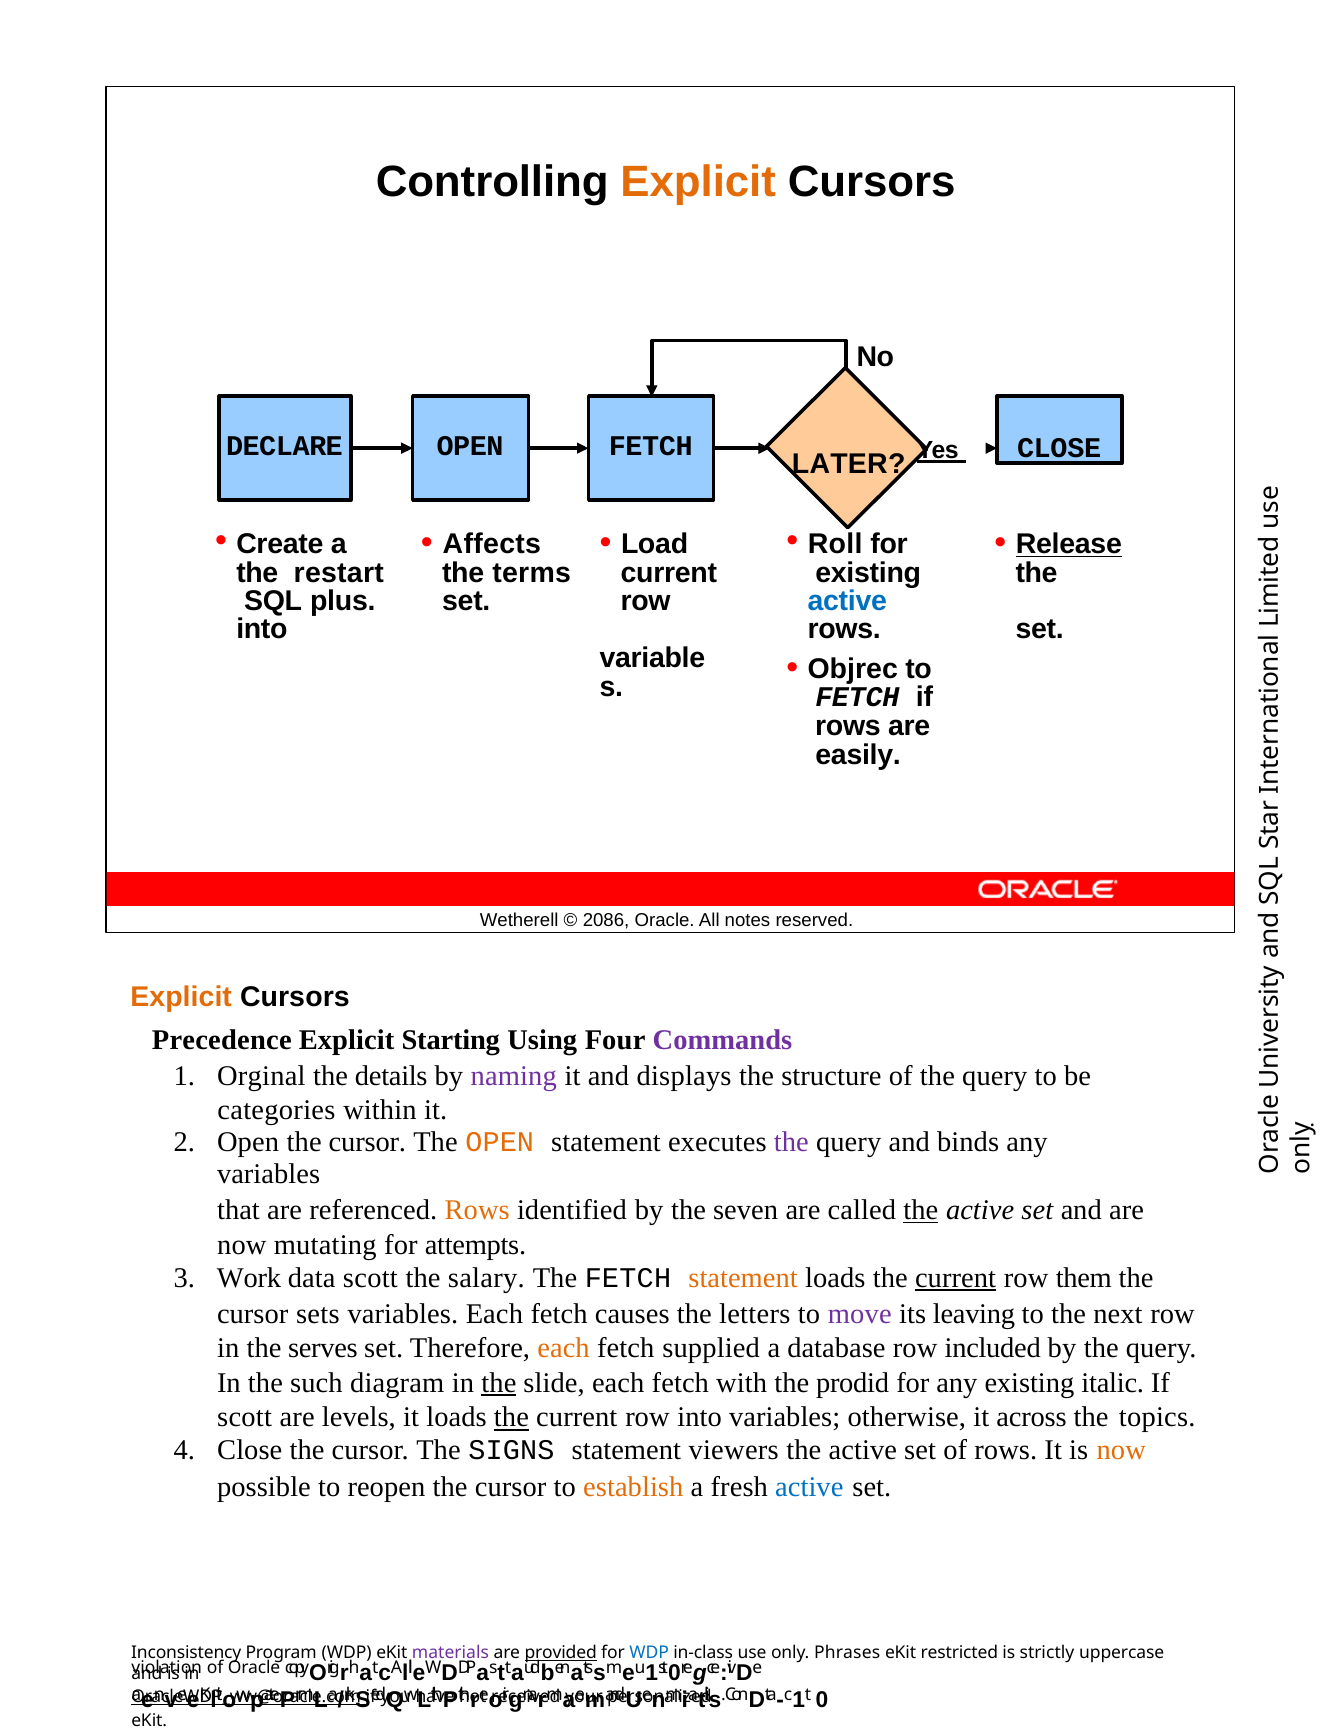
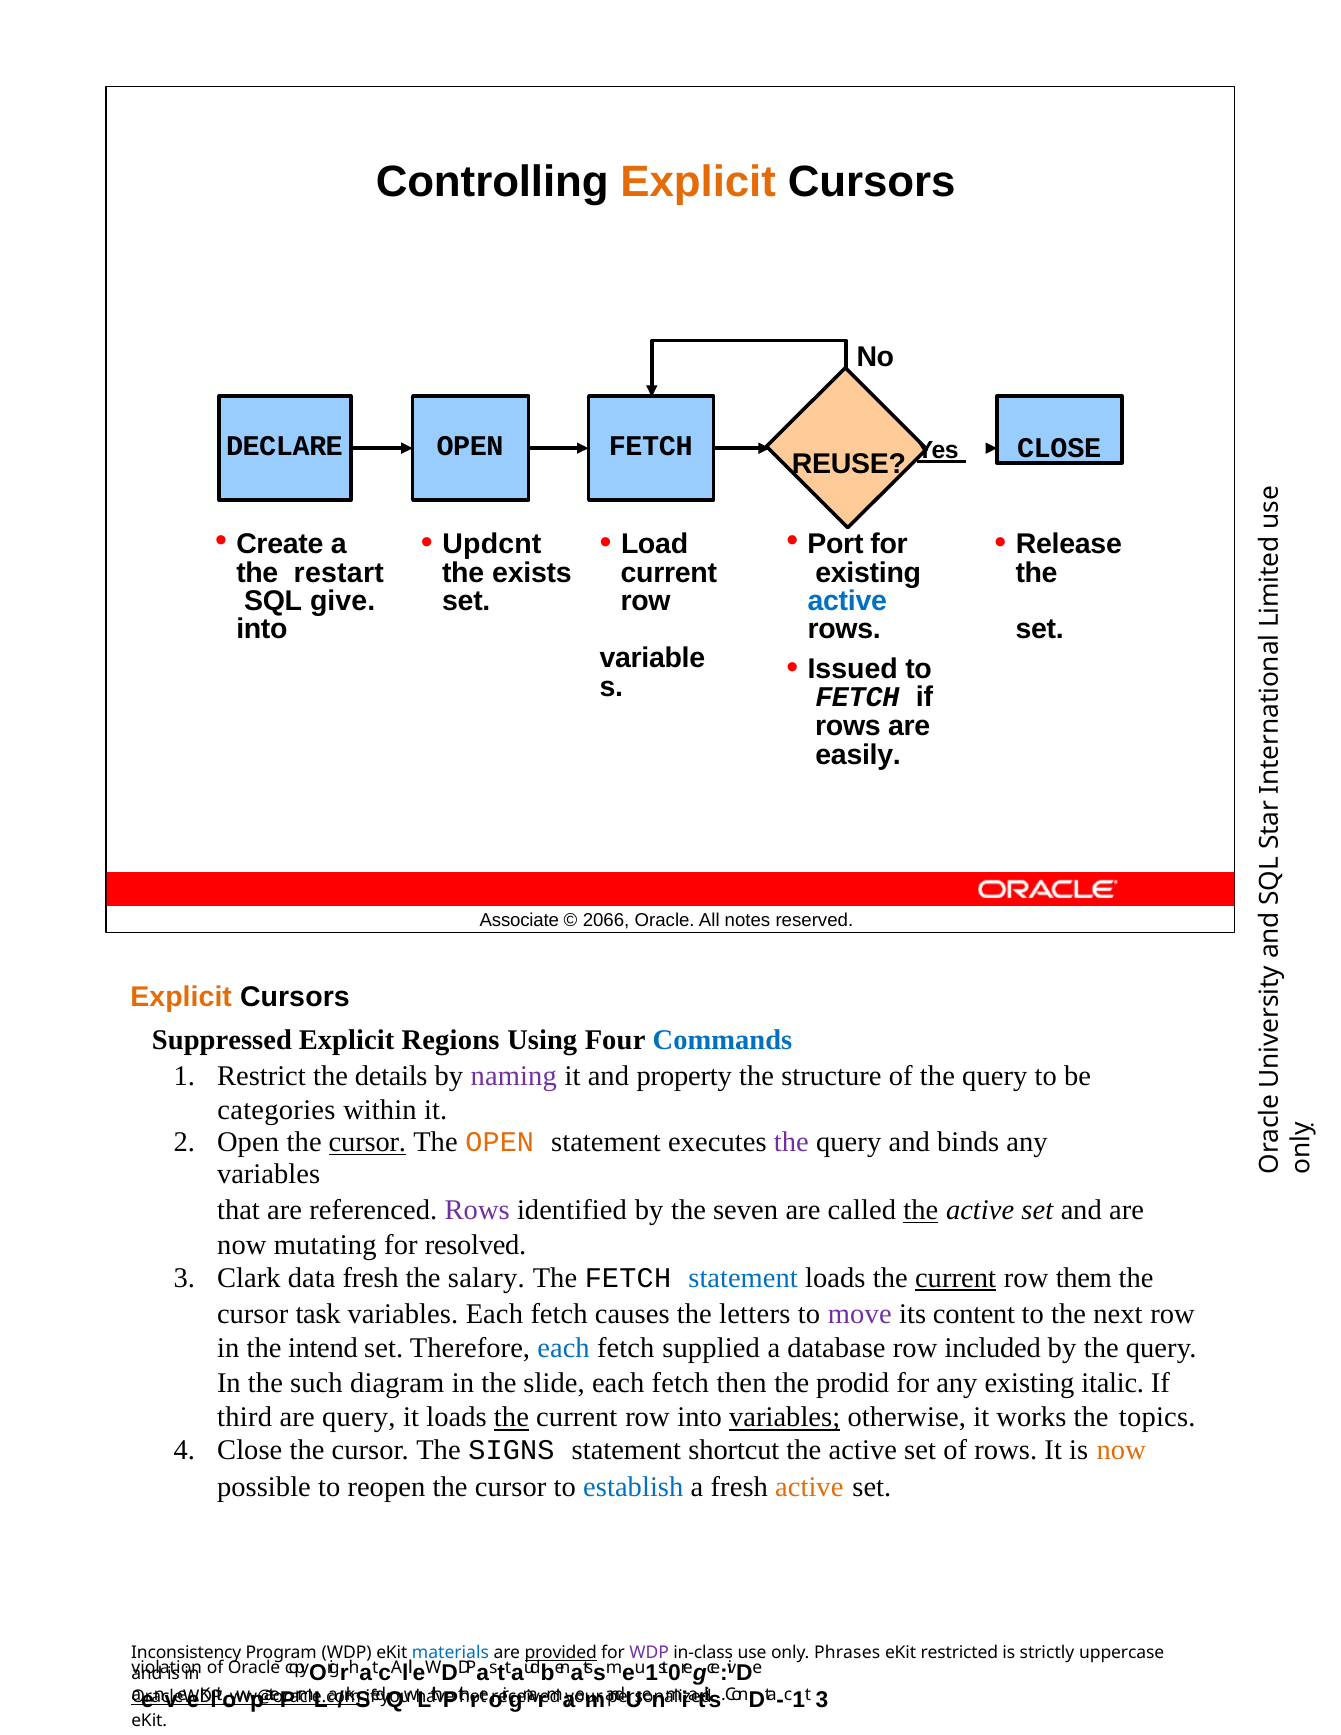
LATER: LATER -> REUSE
Affects: Affects -> Updcnt
Roll: Roll -> Port
Release underline: present -> none
terms: terms -> exists
plus: plus -> give
Objrec: Objrec -> Issued
Wetherell: Wetherell -> Associate
2086: 2086 -> 2066
Precedence: Precedence -> Suppressed
Starting: Starting -> Regions
Commands colour: purple -> blue
Orginal: Orginal -> Restrict
displays: displays -> property
cursor at (367, 1143) underline: none -> present
Rows at (477, 1211) colour: orange -> purple
attempts: attempts -> resolved
Work: Work -> Clark
data scott: scott -> fresh
statement at (743, 1278) colour: orange -> blue
sets: sets -> task
leaving: leaving -> content
serves: serves -> intend
each at (564, 1349) colour: orange -> blue
the at (499, 1383) underline: present -> none
with: with -> then
scott at (245, 1418): scott -> third
are levels: levels -> query
variables at (785, 1418) underline: none -> present
across: across -> works
viewers: viewers -> shortcut
establish colour: orange -> blue
active at (809, 1487) colour: blue -> orange
materials colour: purple -> blue
WDP at (649, 1653) colour: blue -> purple
ConDta-c1t 0: 0 -> 3
